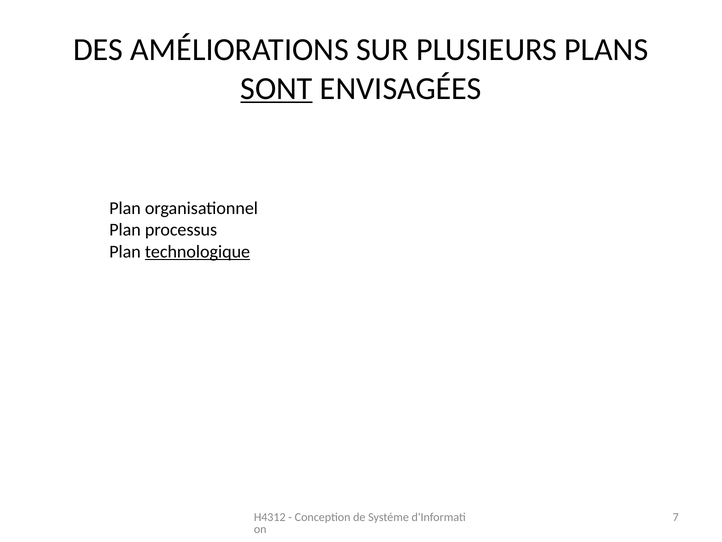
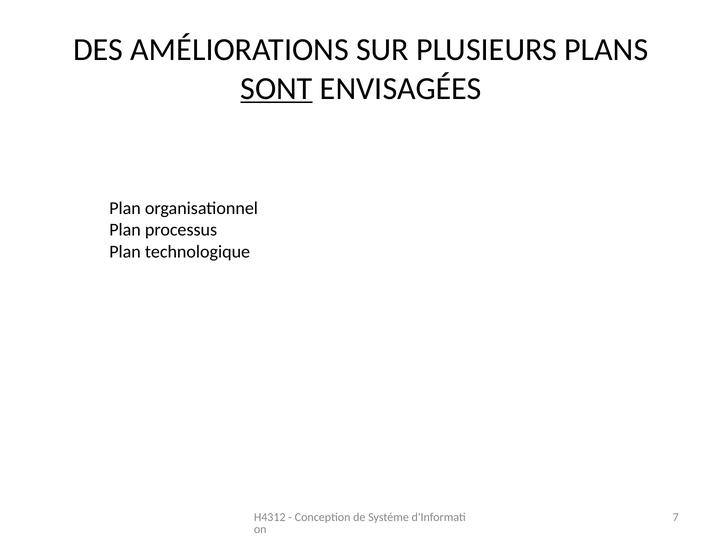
technologique underline: present -> none
